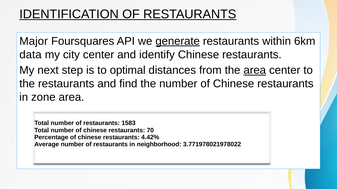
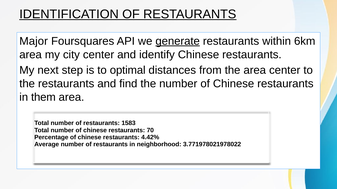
data at (31, 55): data -> area
area at (255, 70) underline: present -> none
zone: zone -> them
